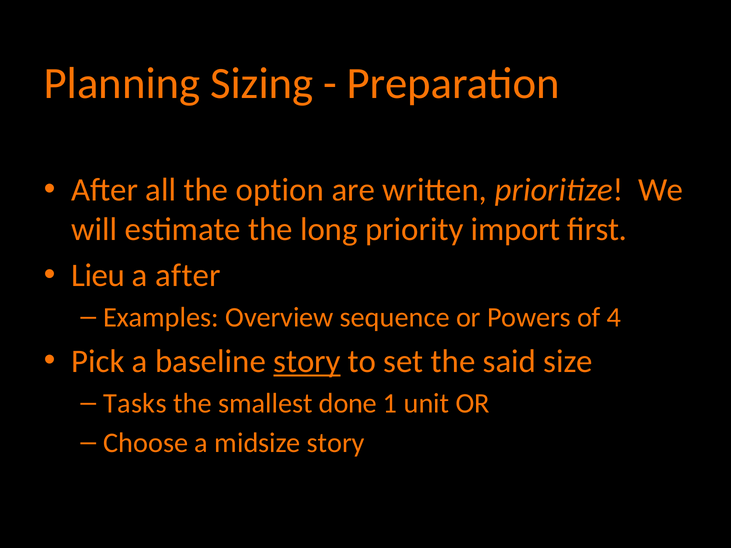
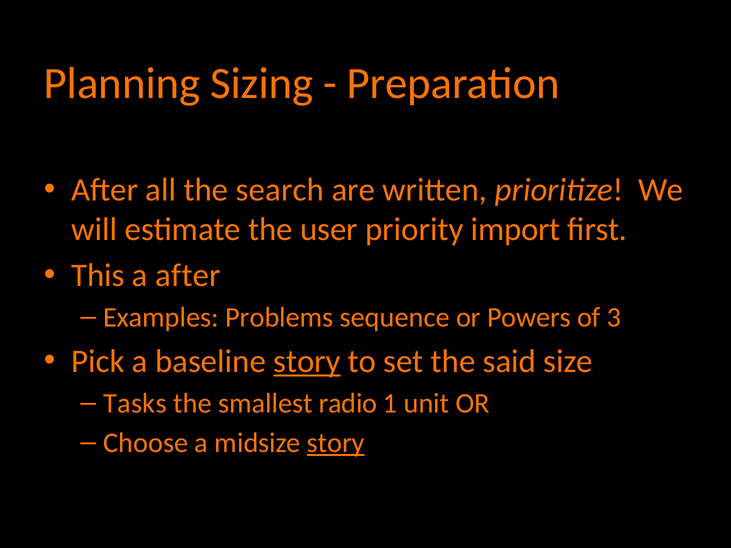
option: option -> search
long: long -> user
Lieu: Lieu -> This
Overview: Overview -> Problems
4: 4 -> 3
done: done -> radio
story at (336, 443) underline: none -> present
